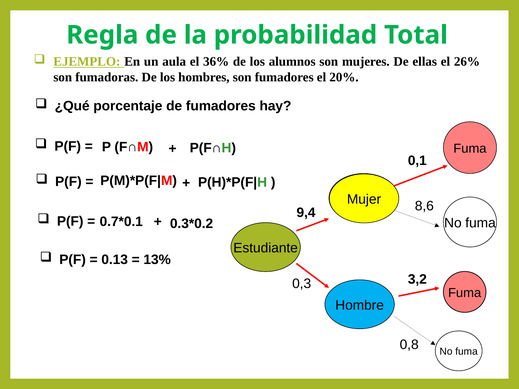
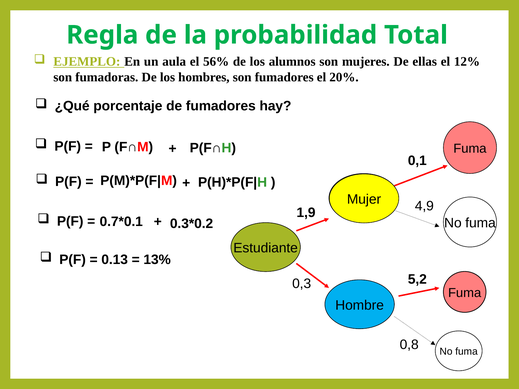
36%: 36% -> 56%
26%: 26% -> 12%
8,6: 8,6 -> 4,9
9,4: 9,4 -> 1,9
3,2: 3,2 -> 5,2
